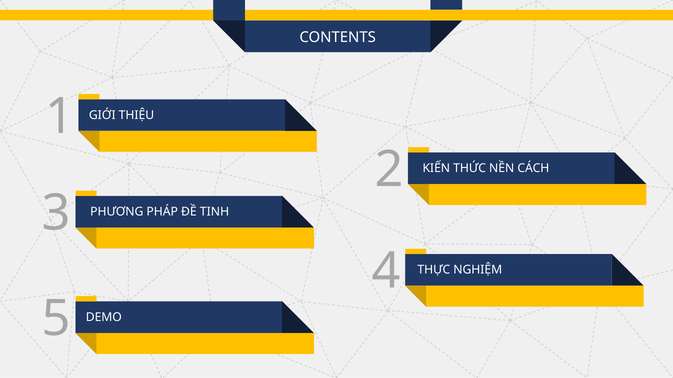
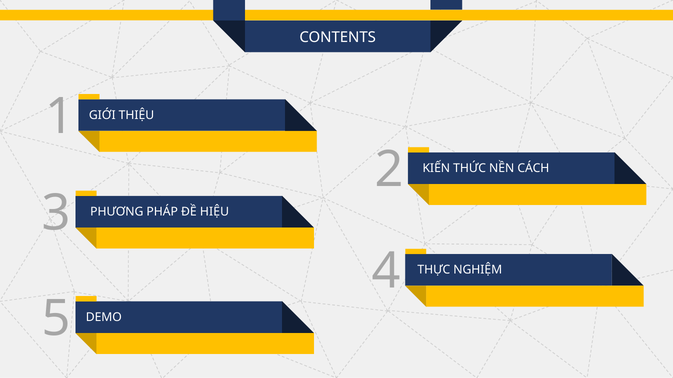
TINH: TINH -> HIỆU
